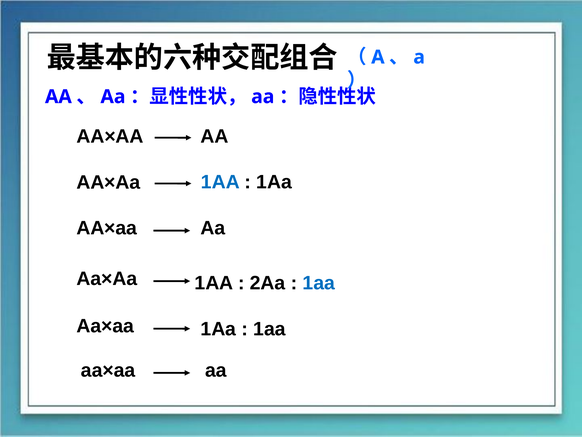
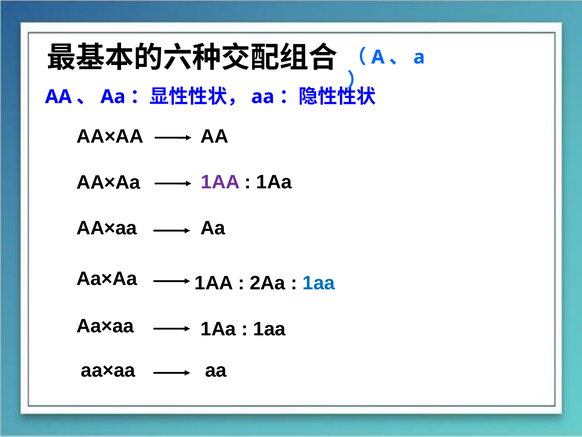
1AA at (220, 182) colour: blue -> purple
